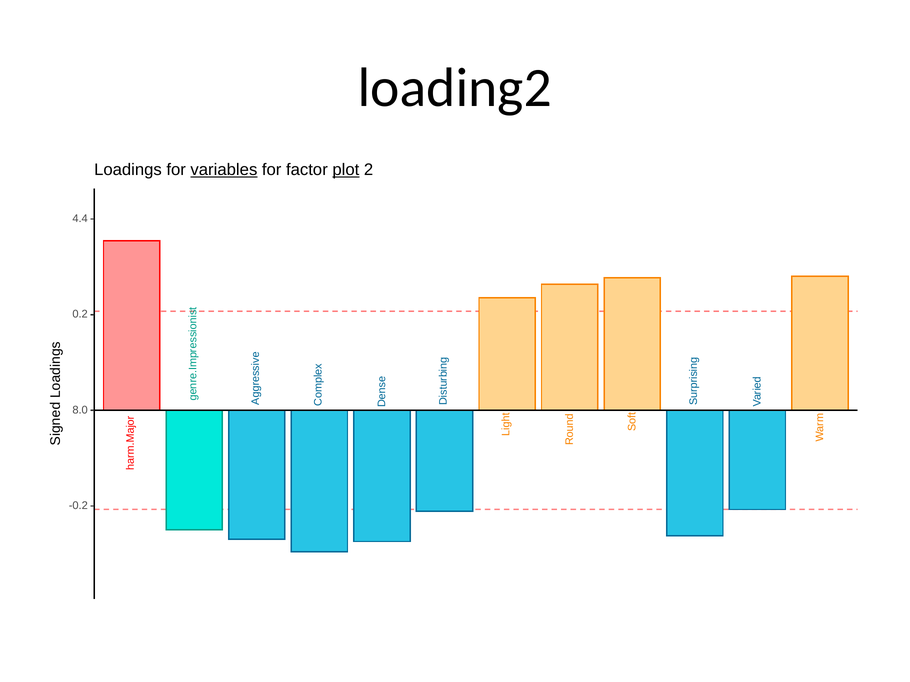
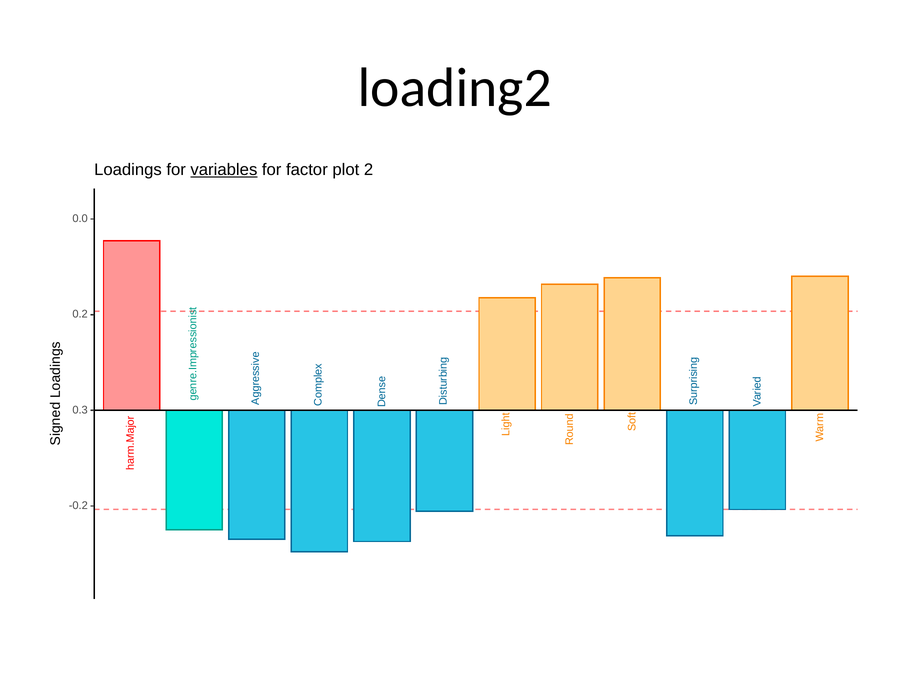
plot underline: present -> none
4.4: 4.4 -> 0.0
8.0: 8.0 -> 0.3
